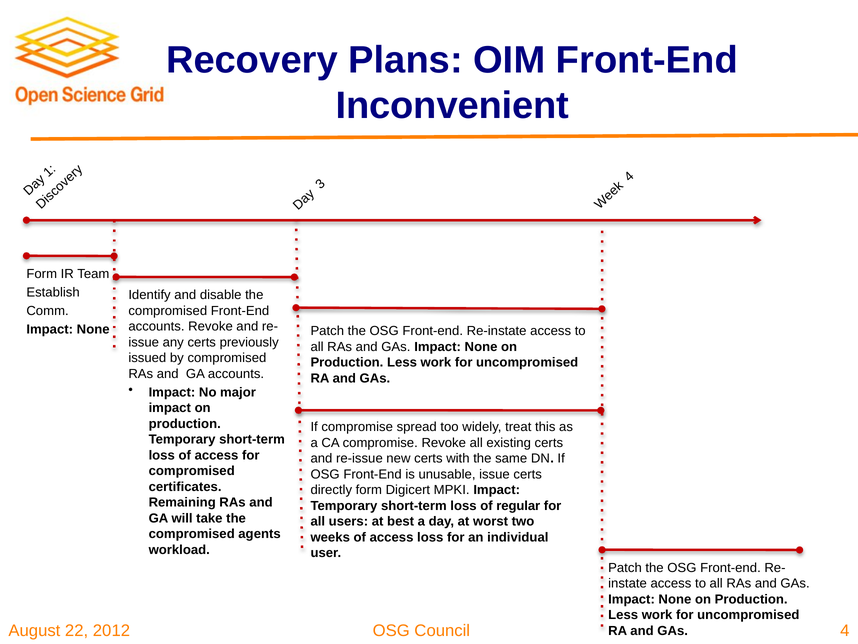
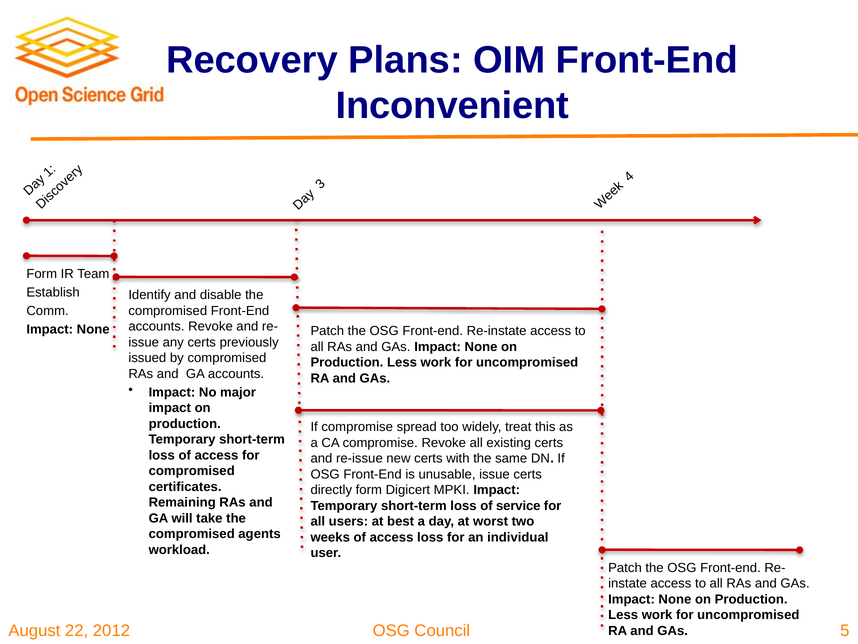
regular: regular -> service
4 at (845, 630): 4 -> 5
